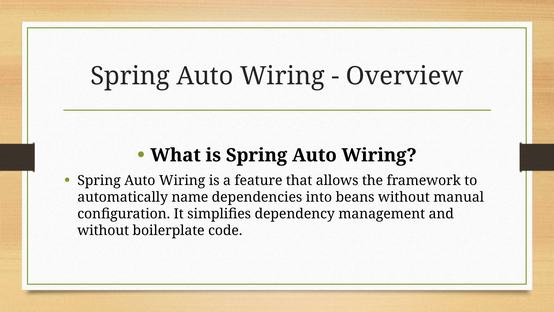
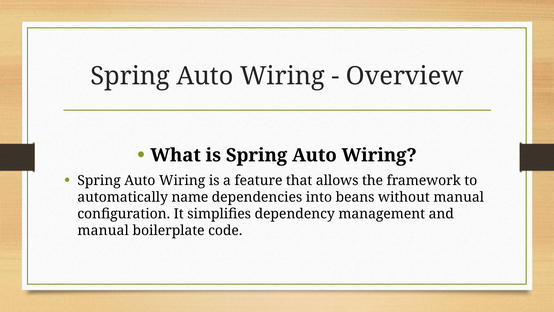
without at (103, 230): without -> manual
